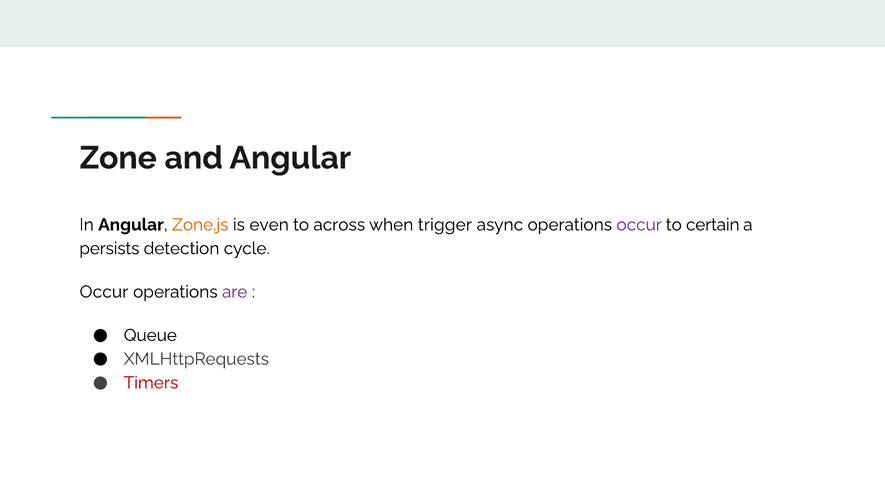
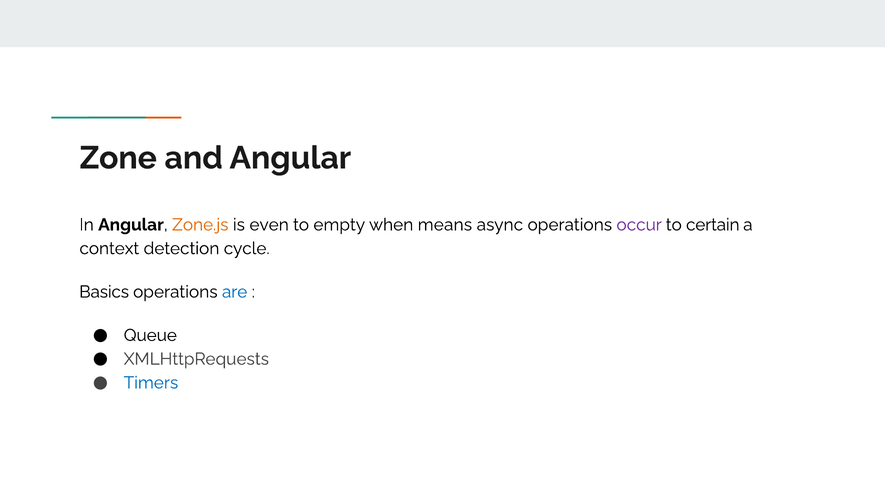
across: across -> empty
trigger: trigger -> means
persists: persists -> context
Occur at (104, 292): Occur -> Basics
are colour: purple -> blue
Timers colour: red -> blue
